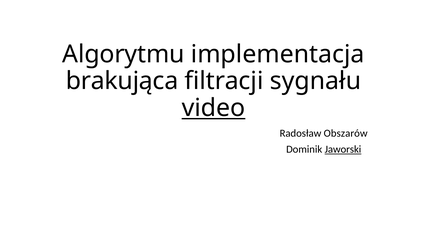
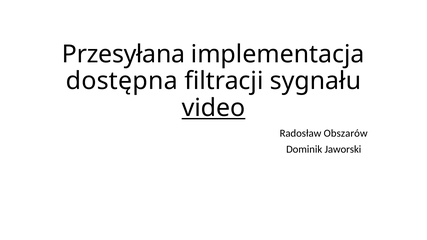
Algorytmu: Algorytmu -> Przesyłana
brakująca: brakująca -> dostępna
Jaworski underline: present -> none
